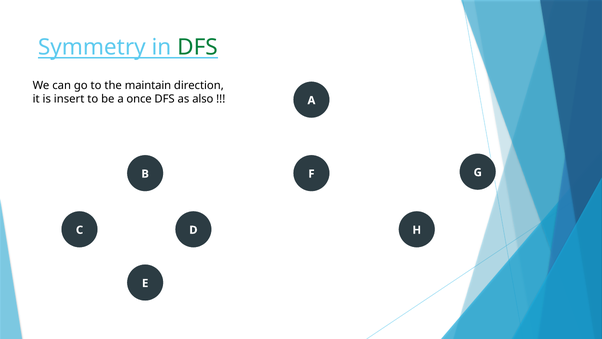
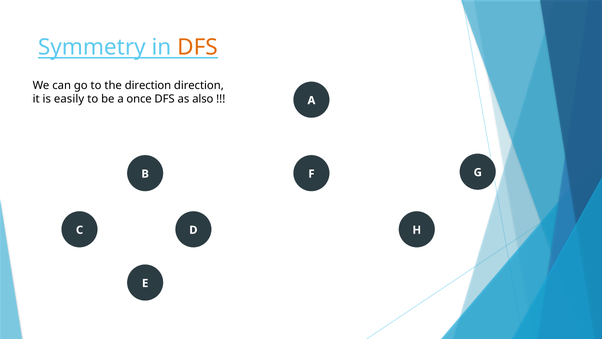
DFS at (197, 47) colour: green -> orange
the maintain: maintain -> direction
insert: insert -> easily
